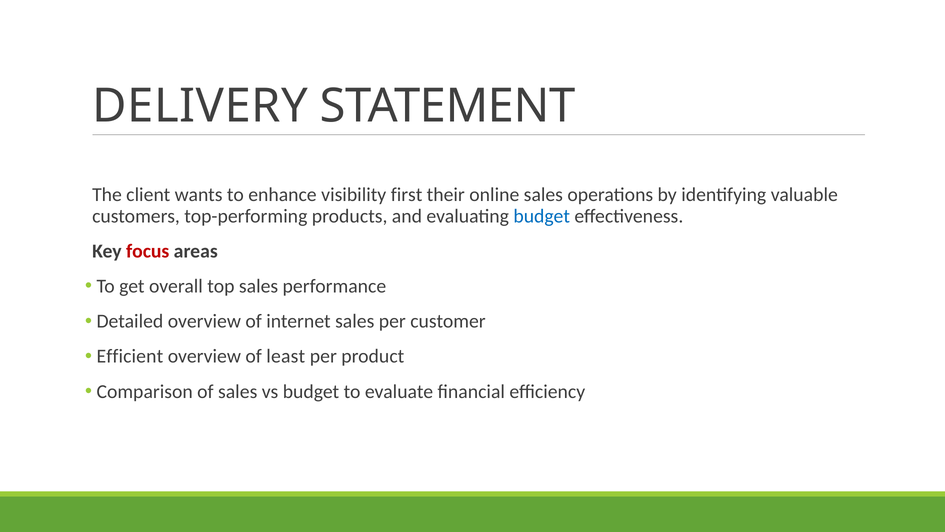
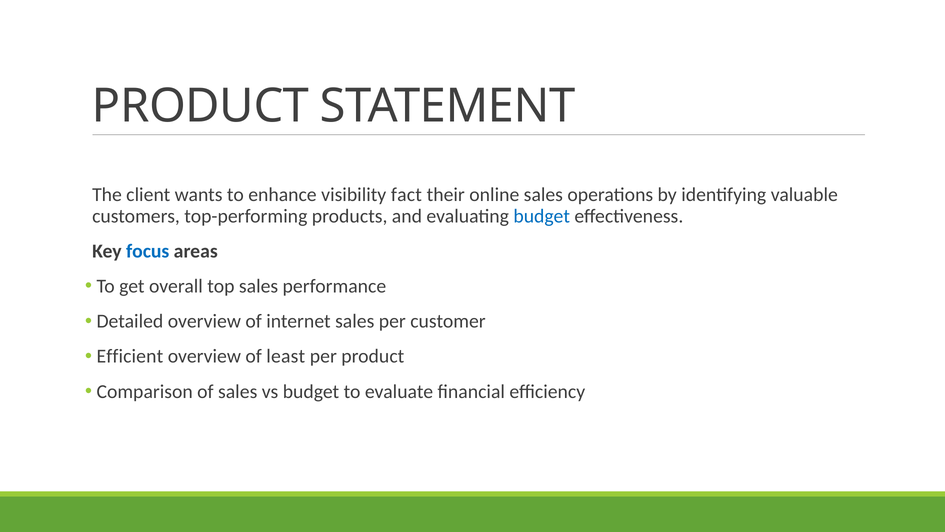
DELIVERY at (200, 106): DELIVERY -> PRODUCT
first: first -> fact
focus colour: red -> blue
